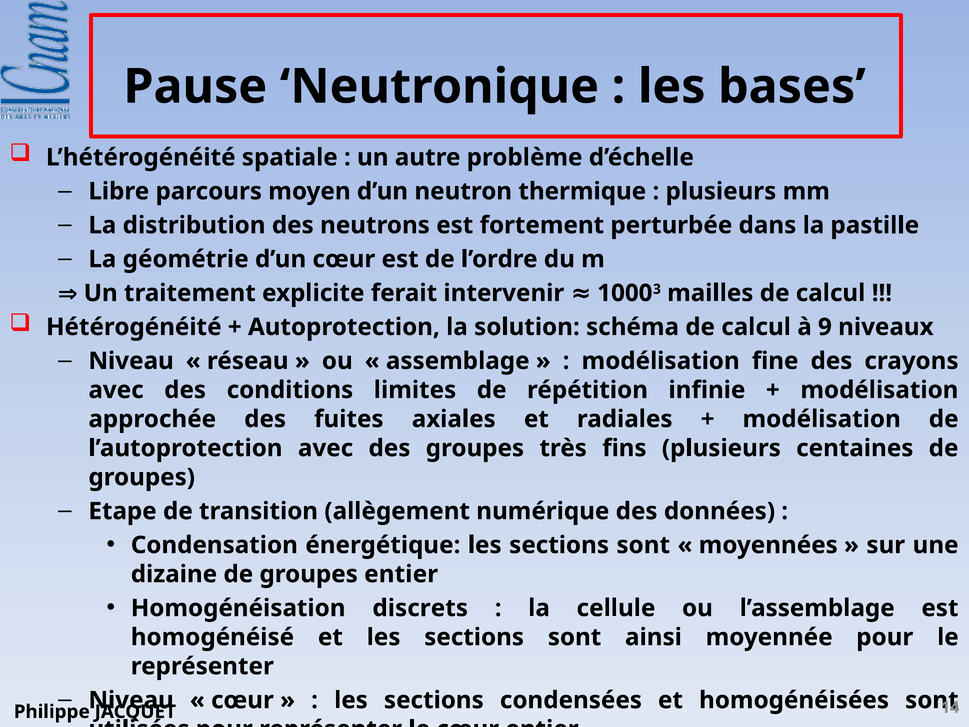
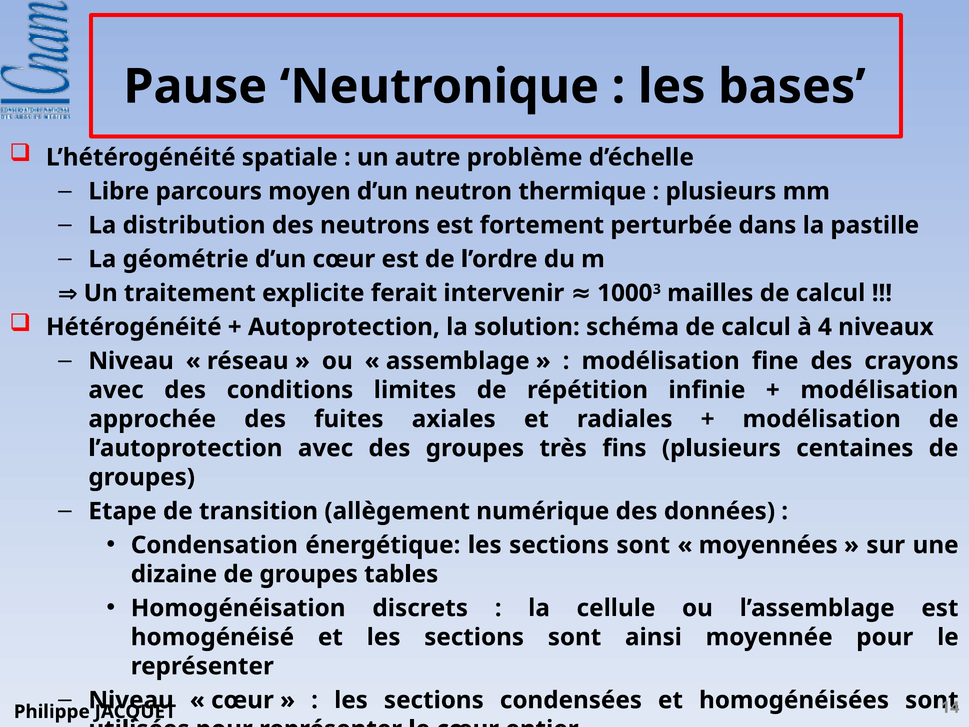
9: 9 -> 4
groupes entier: entier -> tables
